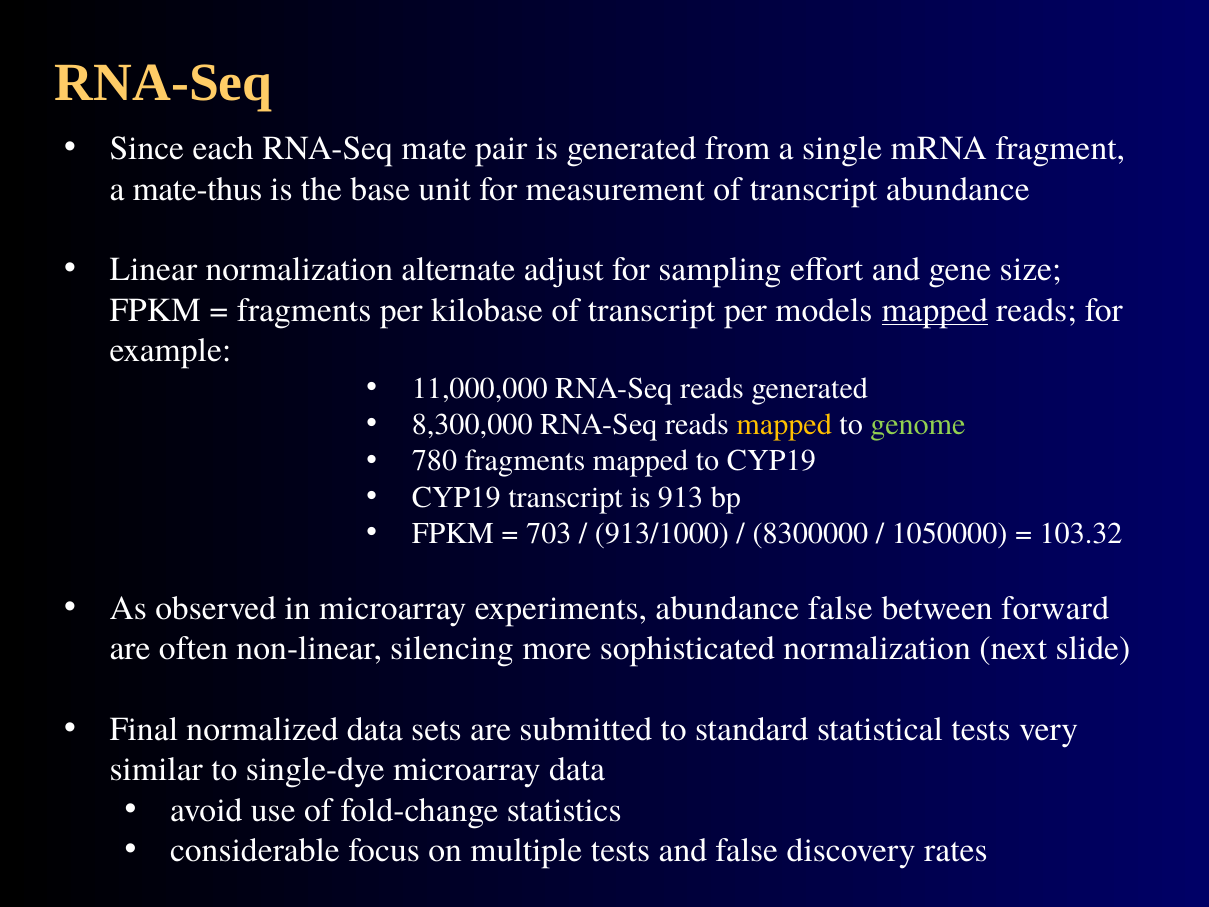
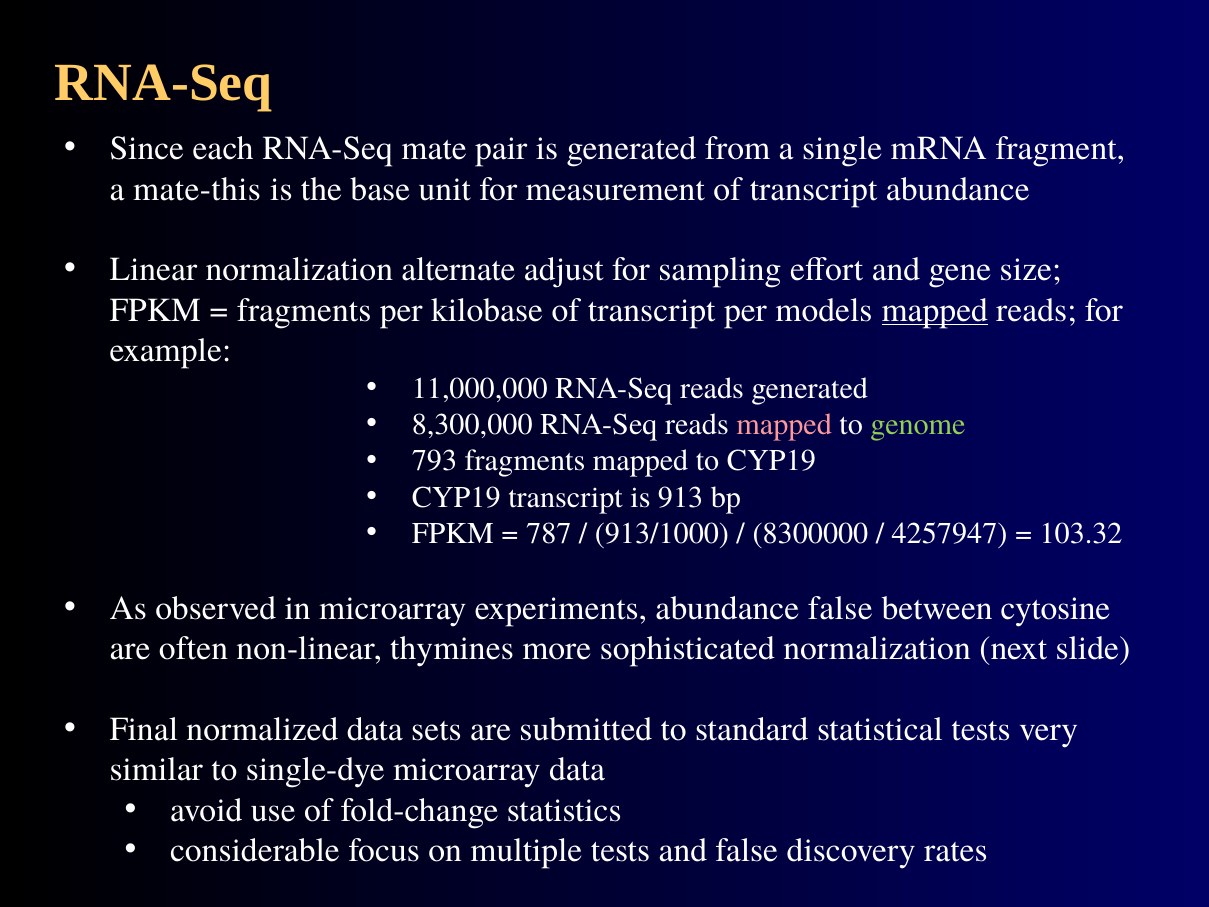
mate-thus: mate-thus -> mate-this
mapped at (784, 425) colour: yellow -> pink
780: 780 -> 793
703: 703 -> 787
1050000: 1050000 -> 4257947
forward: forward -> cytosine
silencing: silencing -> thymines
